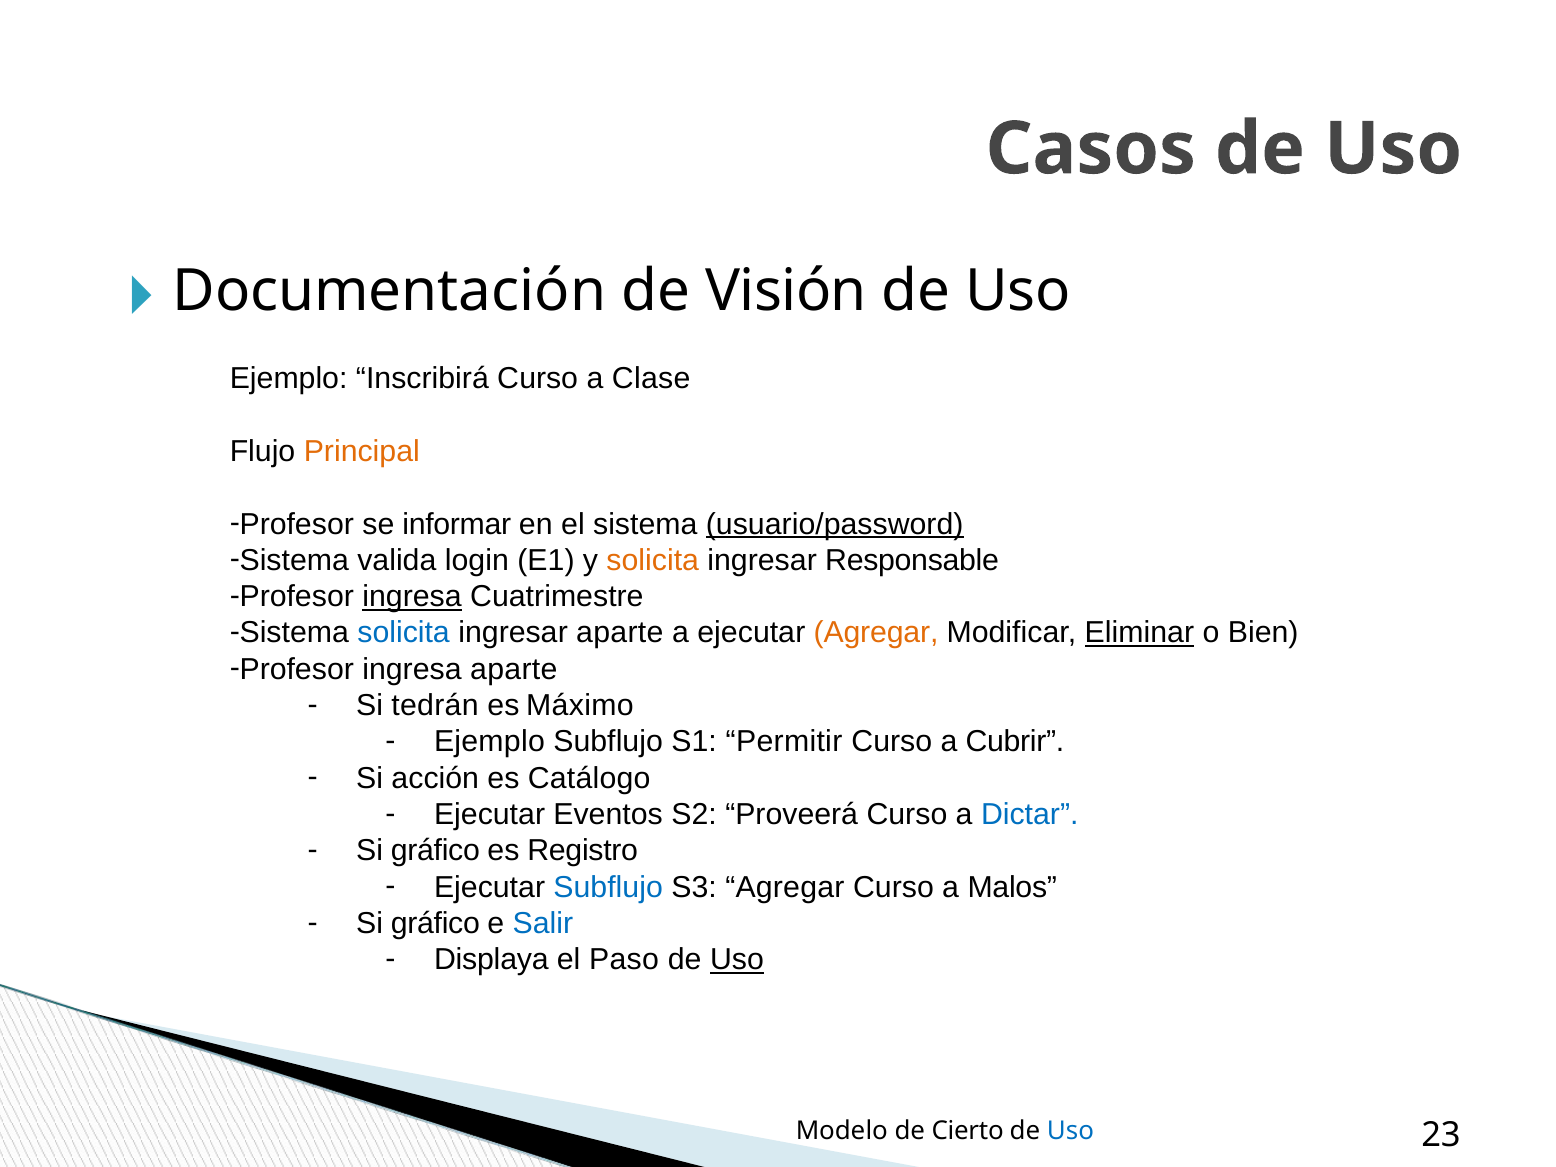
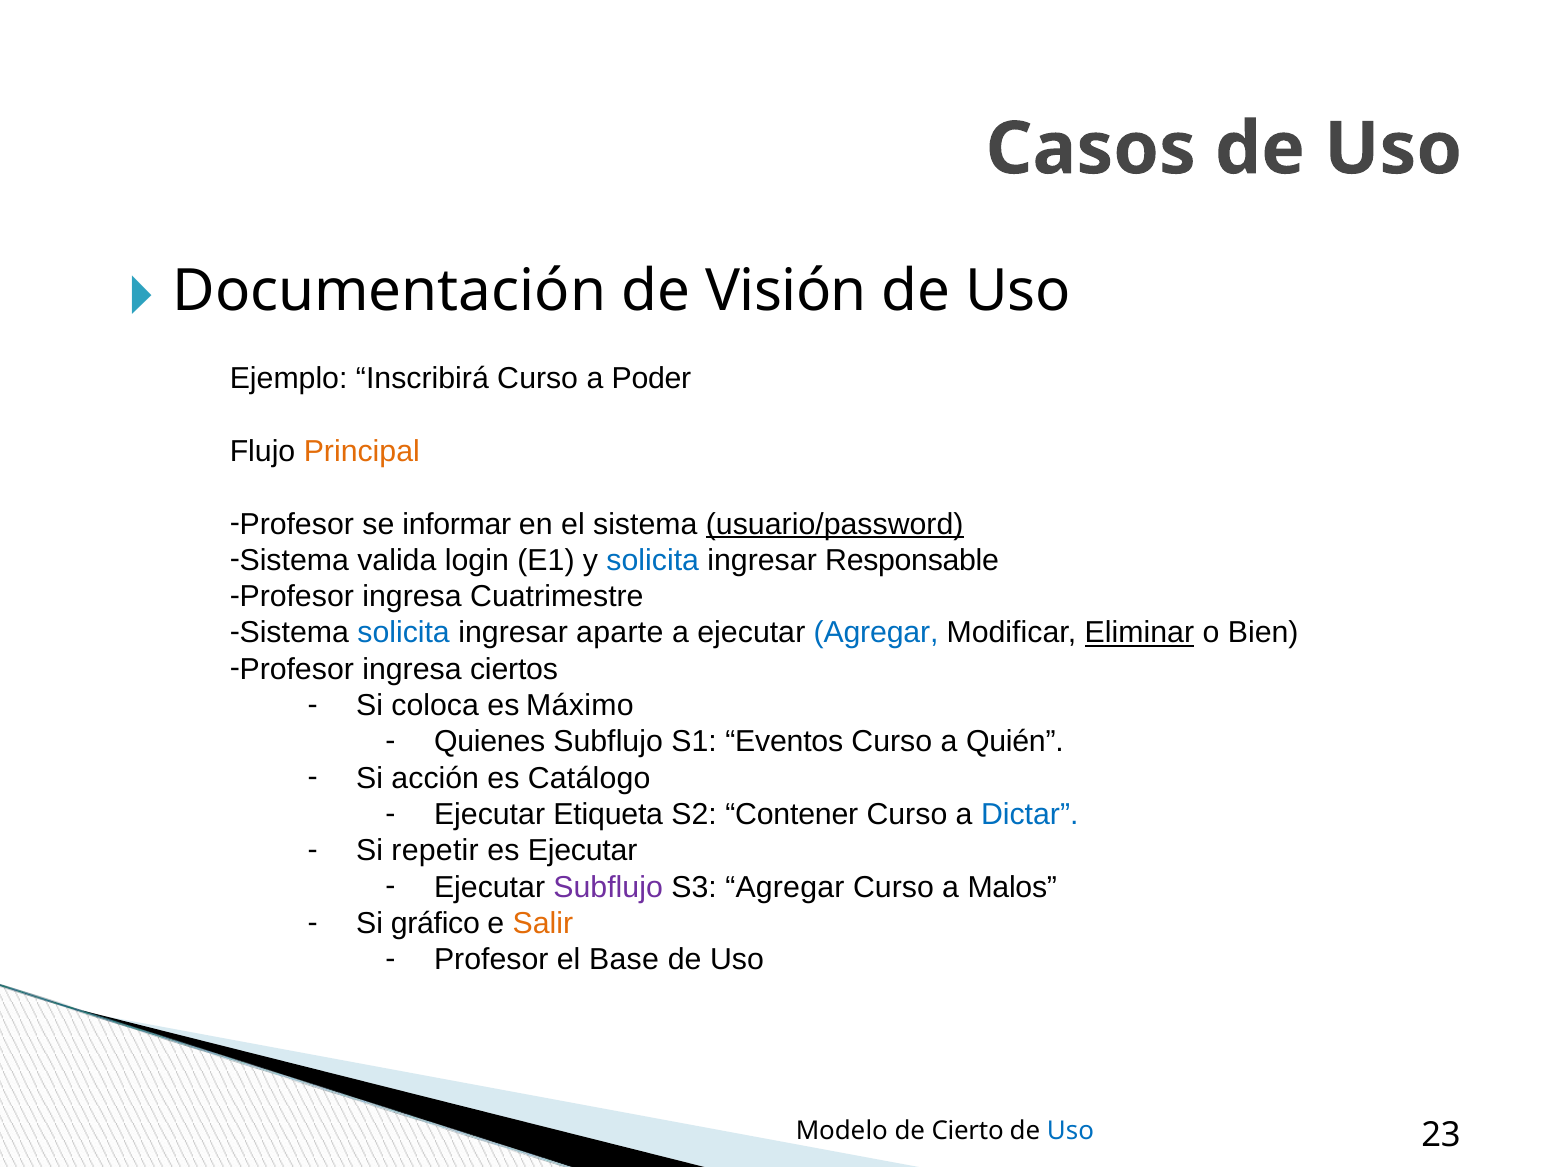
Clase: Clase -> Poder
solicita at (653, 560) colour: orange -> blue
ingresa at (412, 597) underline: present -> none
Agregar at (876, 633) colour: orange -> blue
ingresa aparte: aparte -> ciertos
tedrán: tedrán -> coloca
Ejemplo at (489, 742): Ejemplo -> Quienes
Permitir: Permitir -> Eventos
Cubrir: Cubrir -> Quién
Eventos: Eventos -> Etiqueta
Proveerá: Proveerá -> Contener
gráfico at (435, 851): gráfico -> repetir
es Registro: Registro -> Ejecutar
Subflujo at (608, 887) colour: blue -> purple
Salir colour: blue -> orange
Displaya at (491, 960): Displaya -> Profesor
Paso: Paso -> Base
Uso at (737, 960) underline: present -> none
